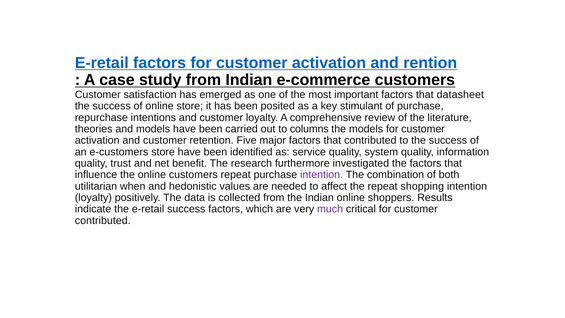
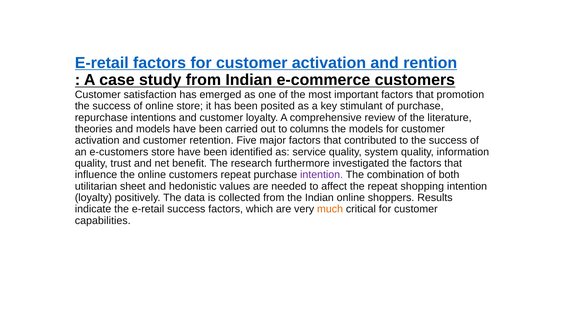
datasheet: datasheet -> promotion
when: when -> sheet
much colour: purple -> orange
contributed at (103, 220): contributed -> capabilities
